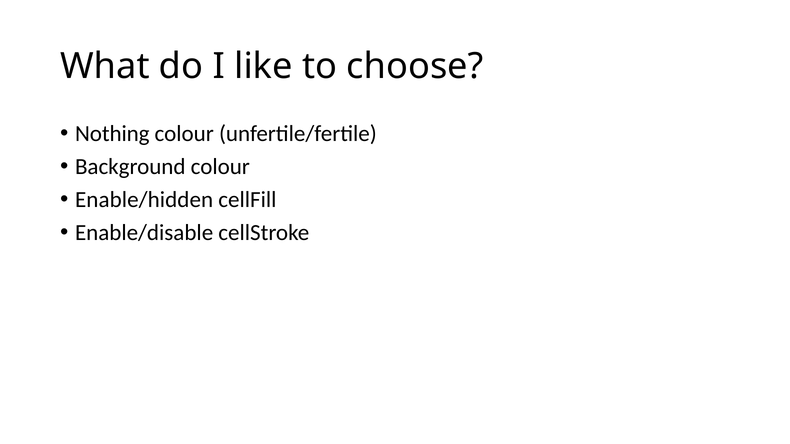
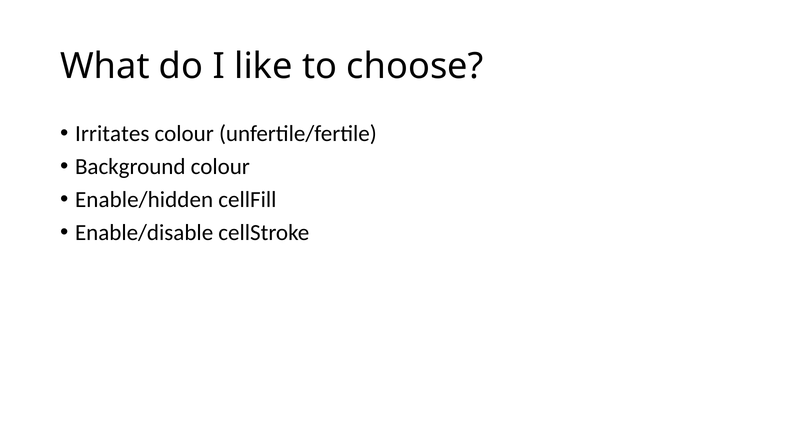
Nothing: Nothing -> Irritates
